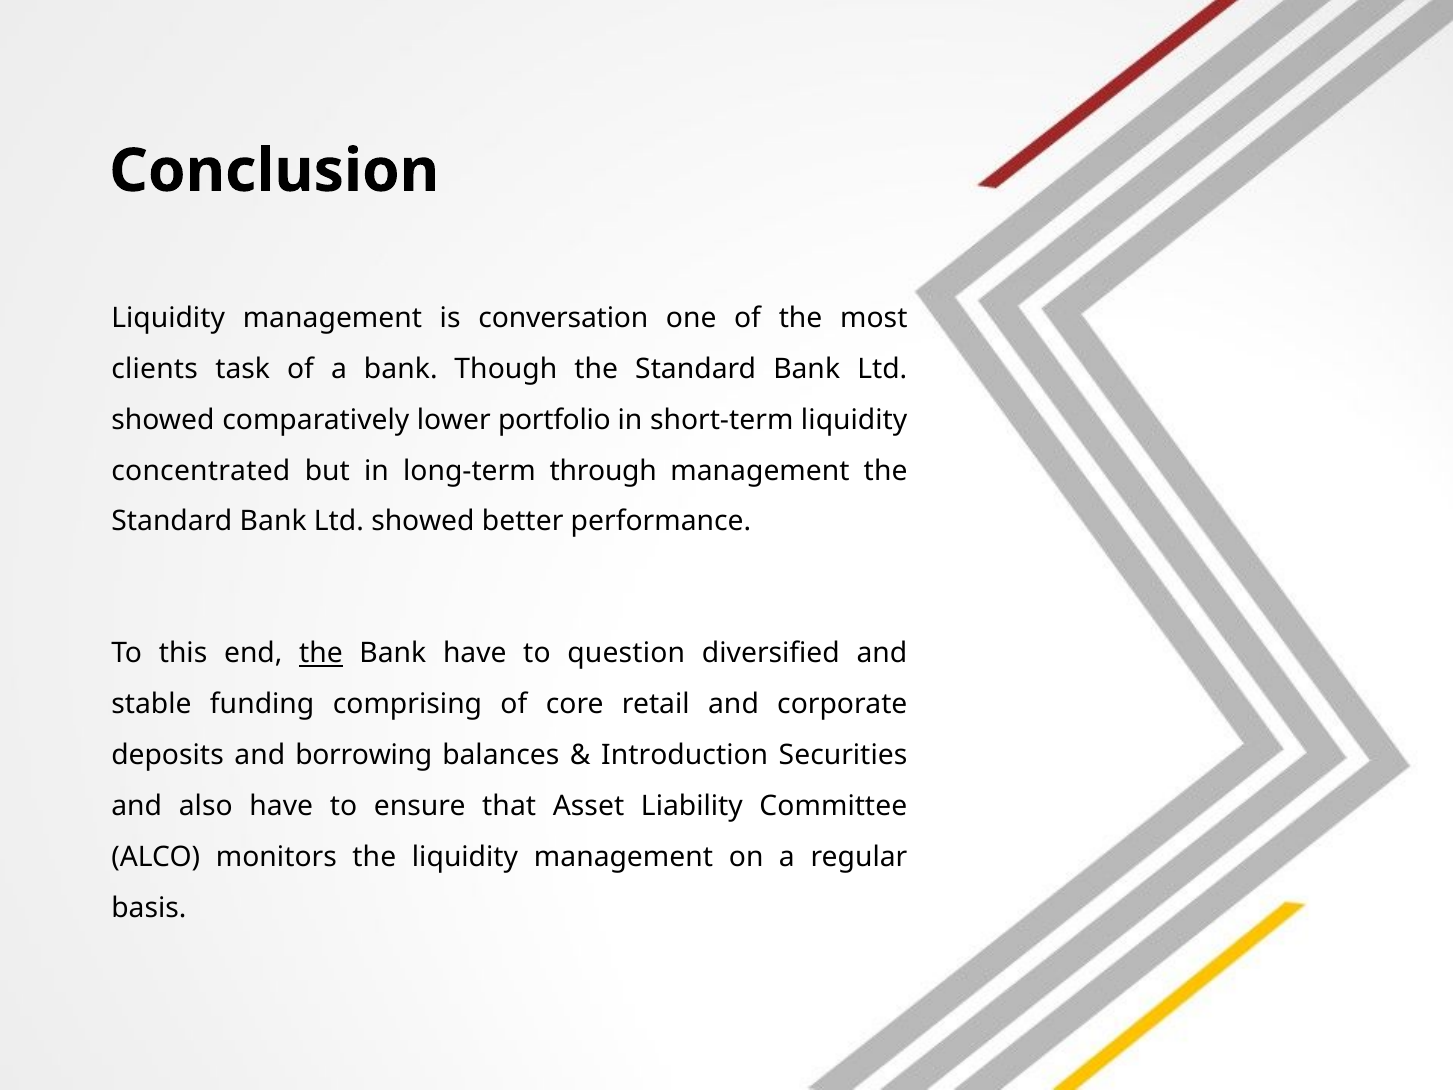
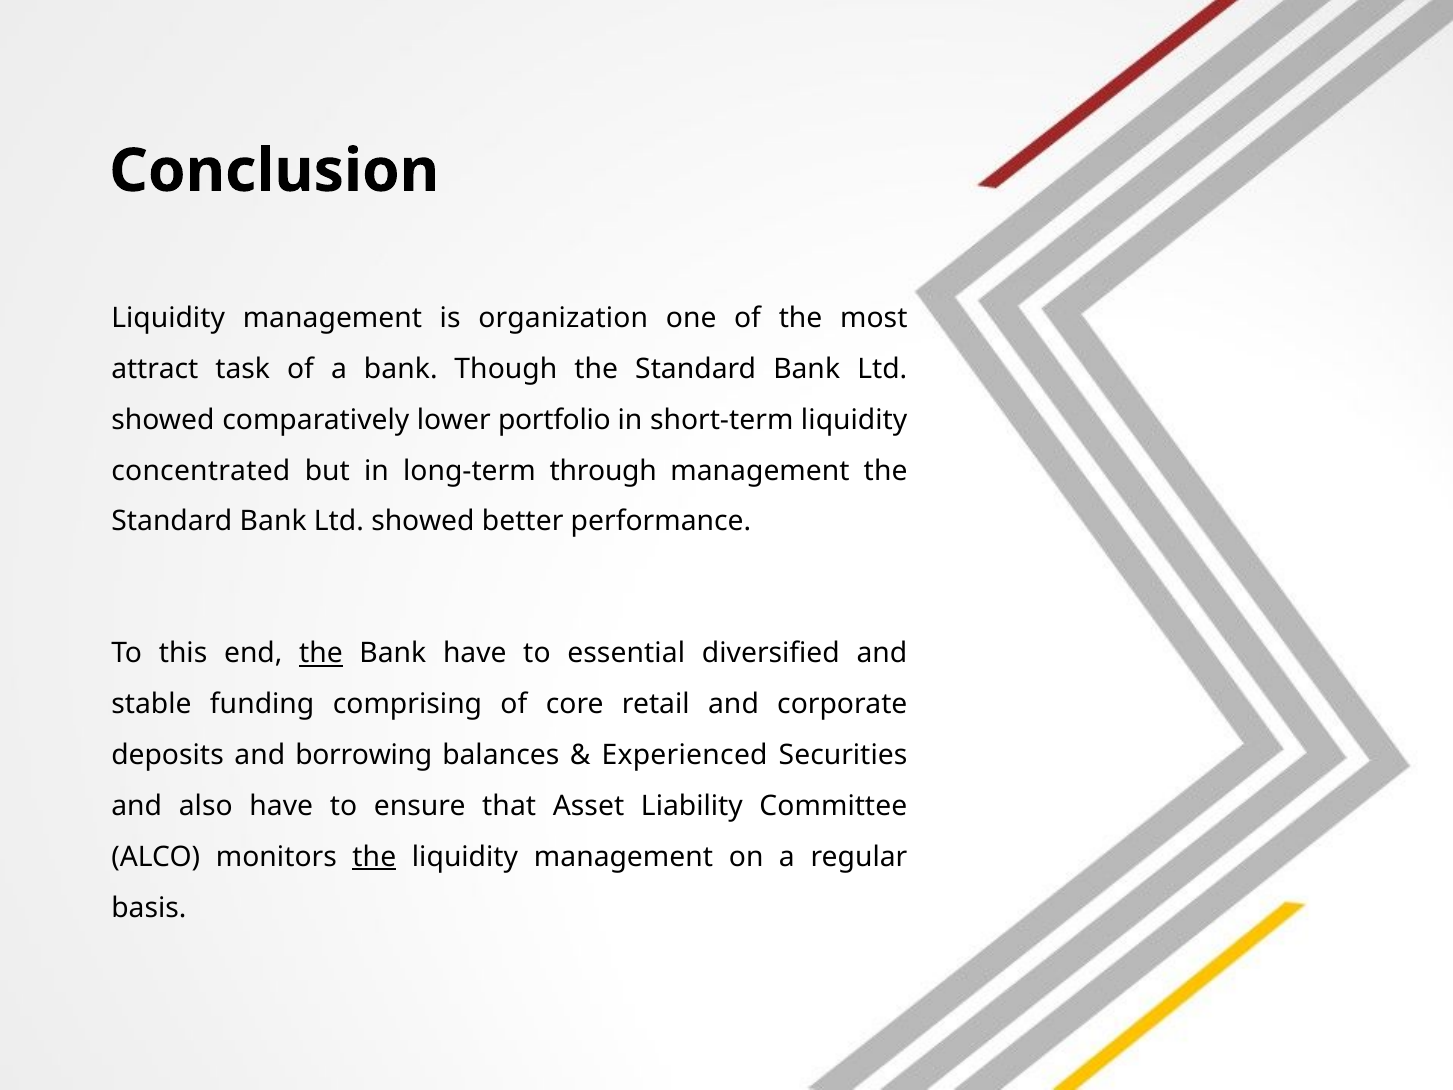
conversation: conversation -> organization
clients: clients -> attract
question: question -> essential
Introduction: Introduction -> Experienced
the at (374, 857) underline: none -> present
